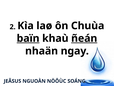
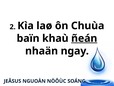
baïn underline: present -> none
